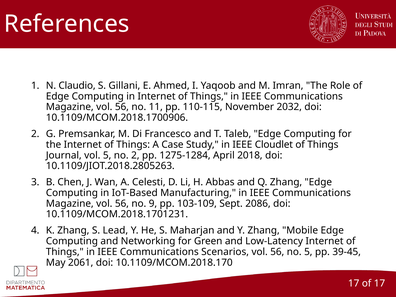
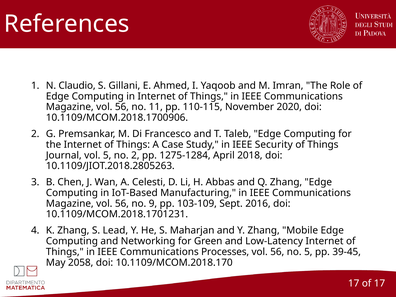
2032: 2032 -> 2020
Cloudlet: Cloudlet -> Security
2086: 2086 -> 2016
Scenarios: Scenarios -> Processes
2061: 2061 -> 2058
